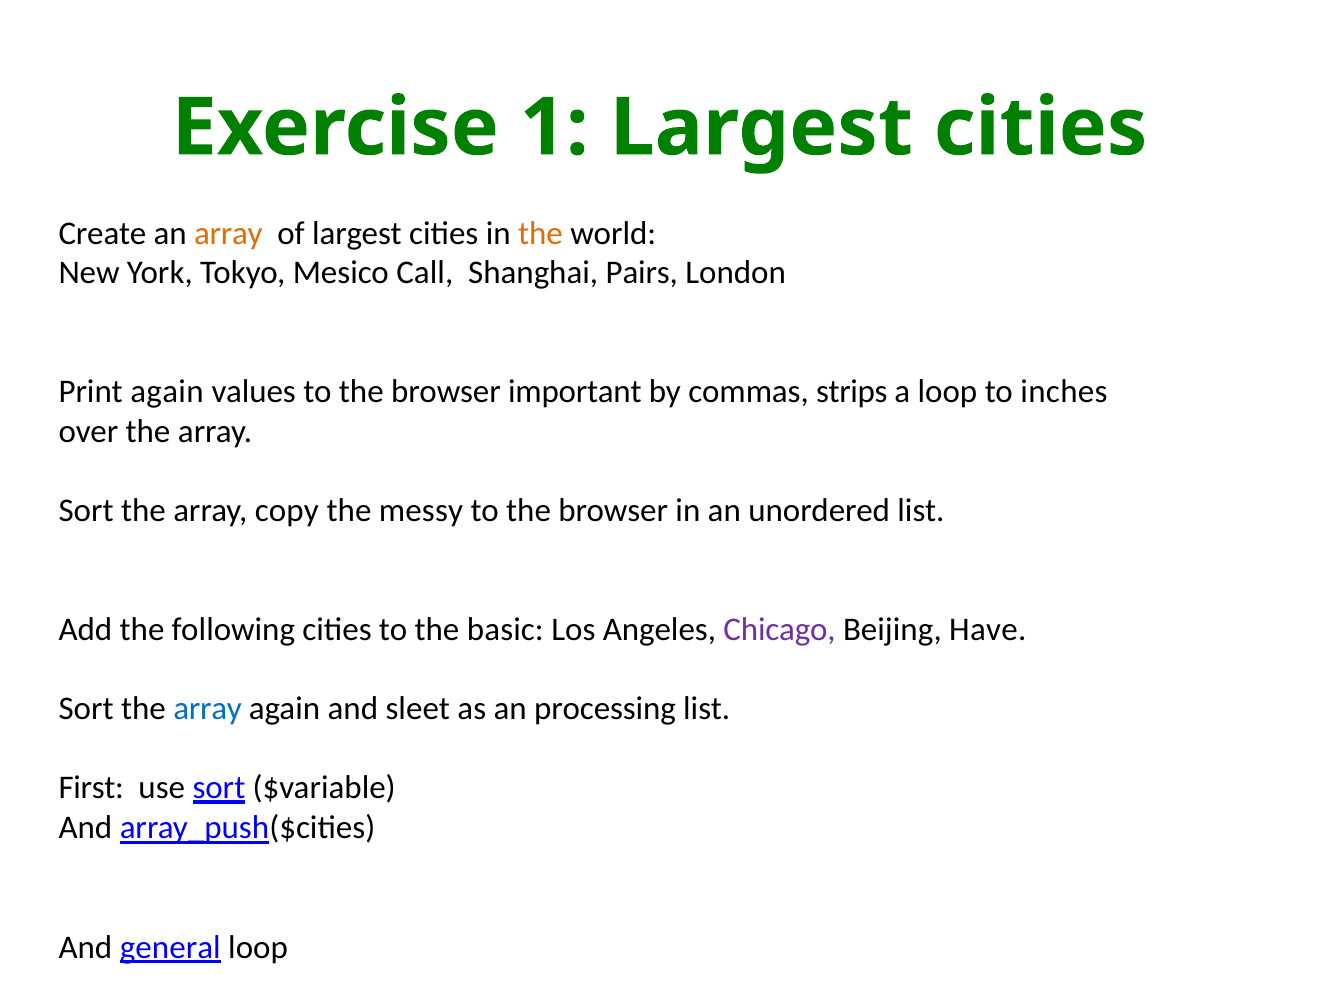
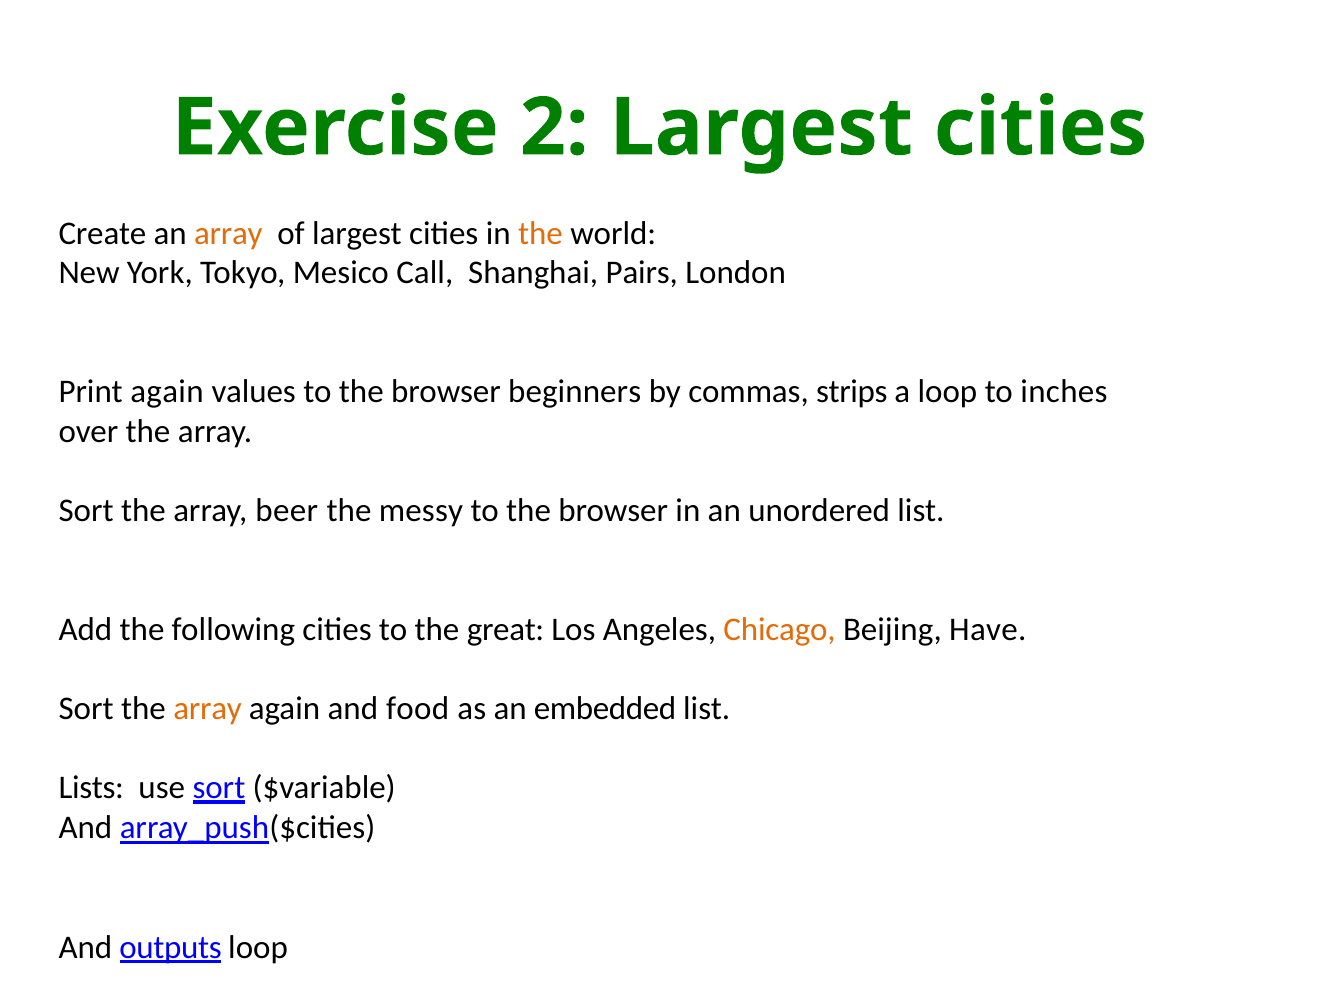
1: 1 -> 2
important: important -> beginners
copy: copy -> beer
basic: basic -> great
Chicago colour: purple -> orange
array at (208, 708) colour: blue -> orange
sleet: sleet -> food
processing: processing -> embedded
First: First -> Lists
general: general -> outputs
